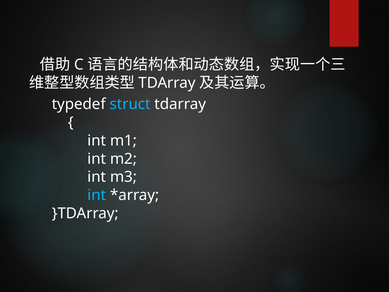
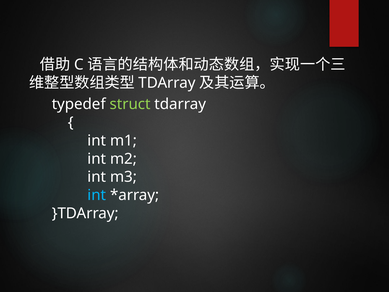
struct colour: light blue -> light green
